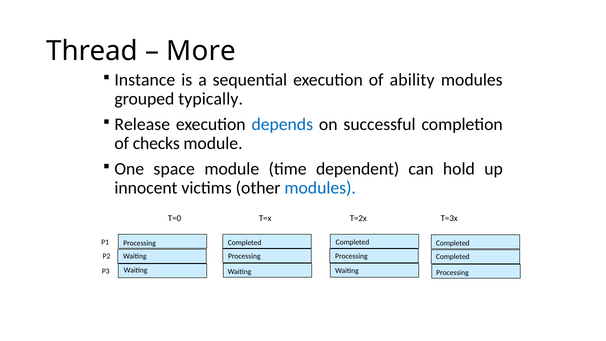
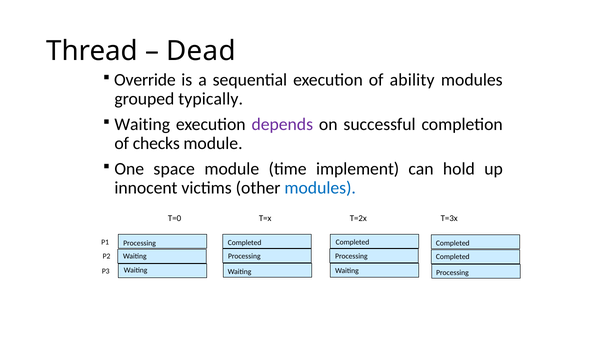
More: More -> Dead
Instance: Instance -> Override
Release at (142, 124): Release -> Waiting
depends colour: blue -> purple
dependent: dependent -> implement
